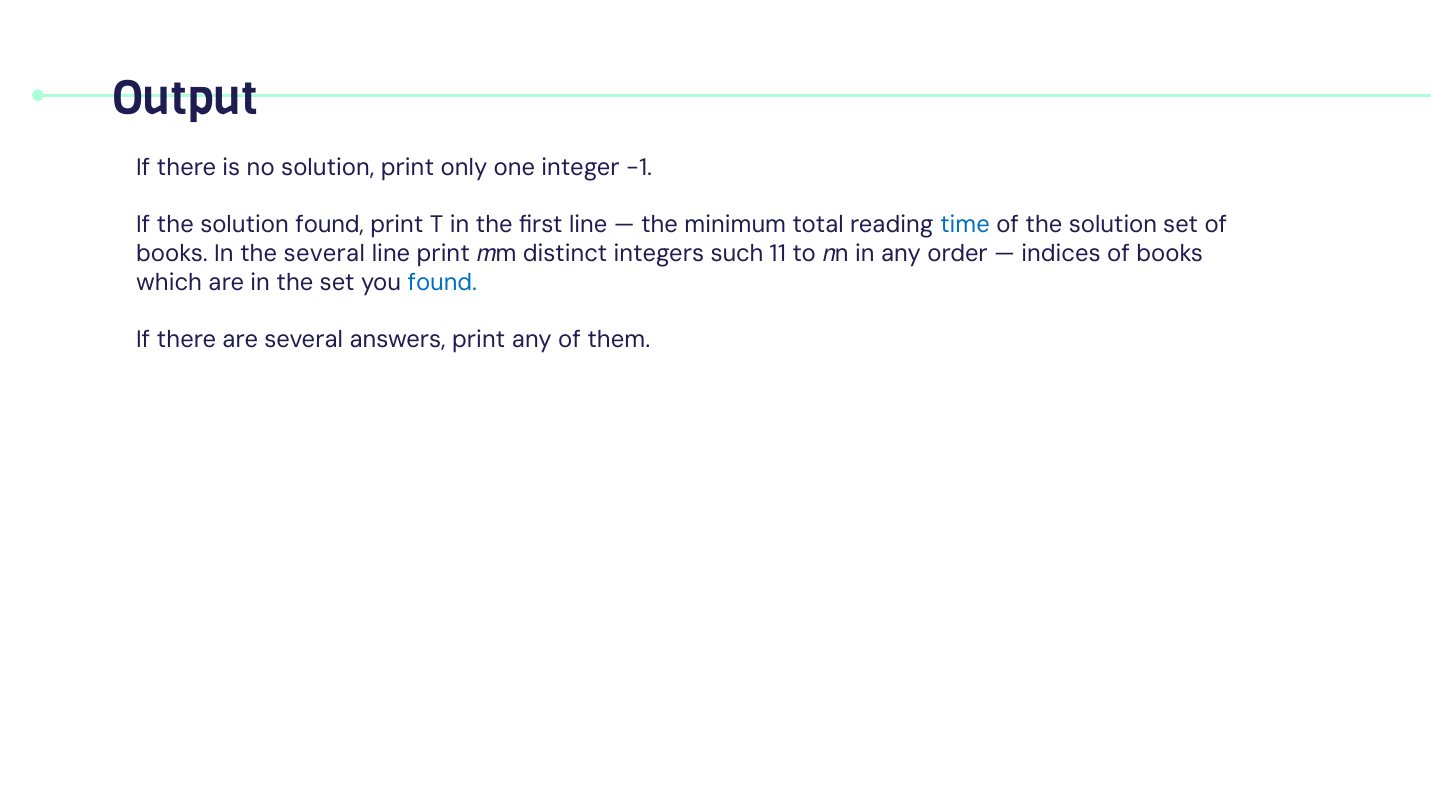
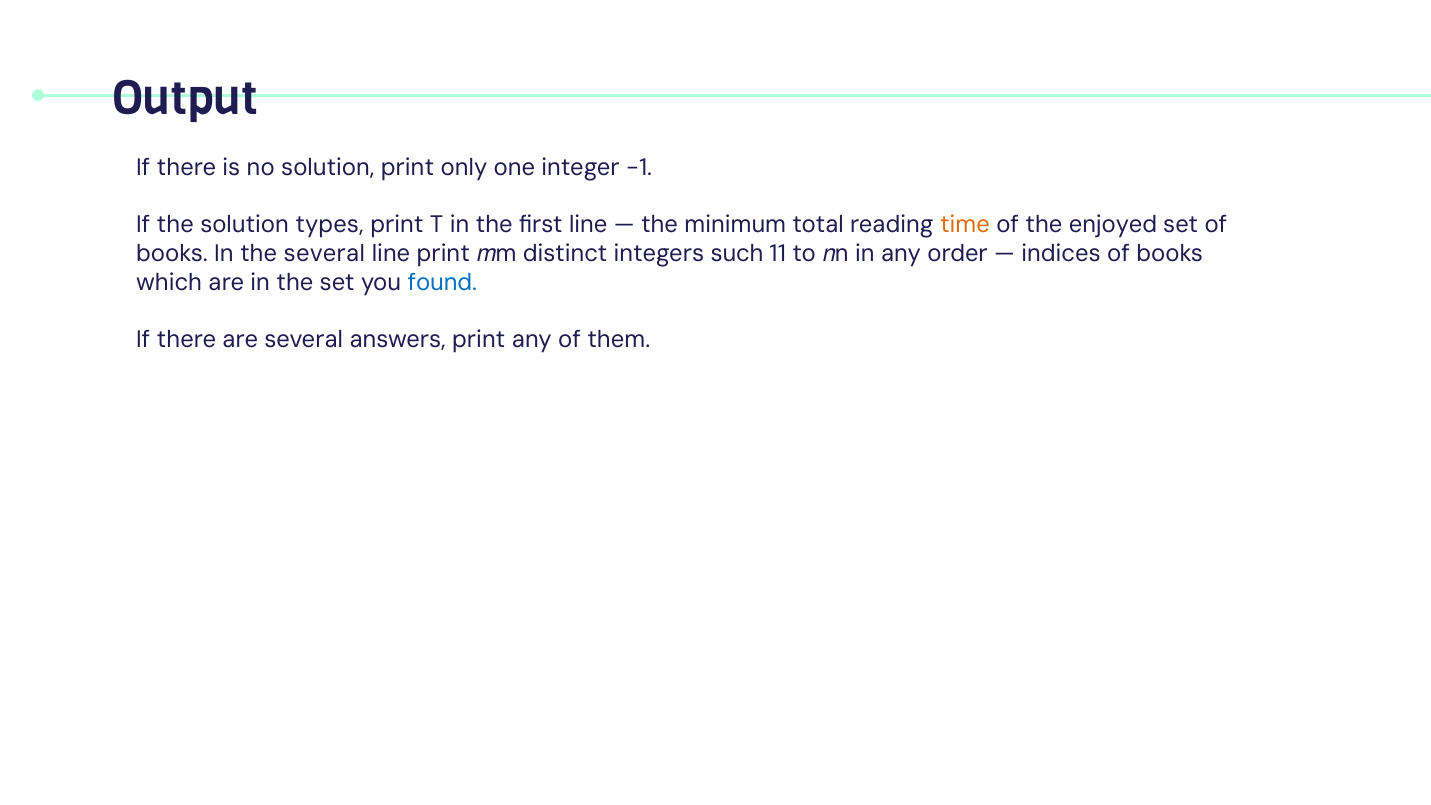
solution found: found -> types
time colour: blue -> orange
of the solution: solution -> enjoyed
